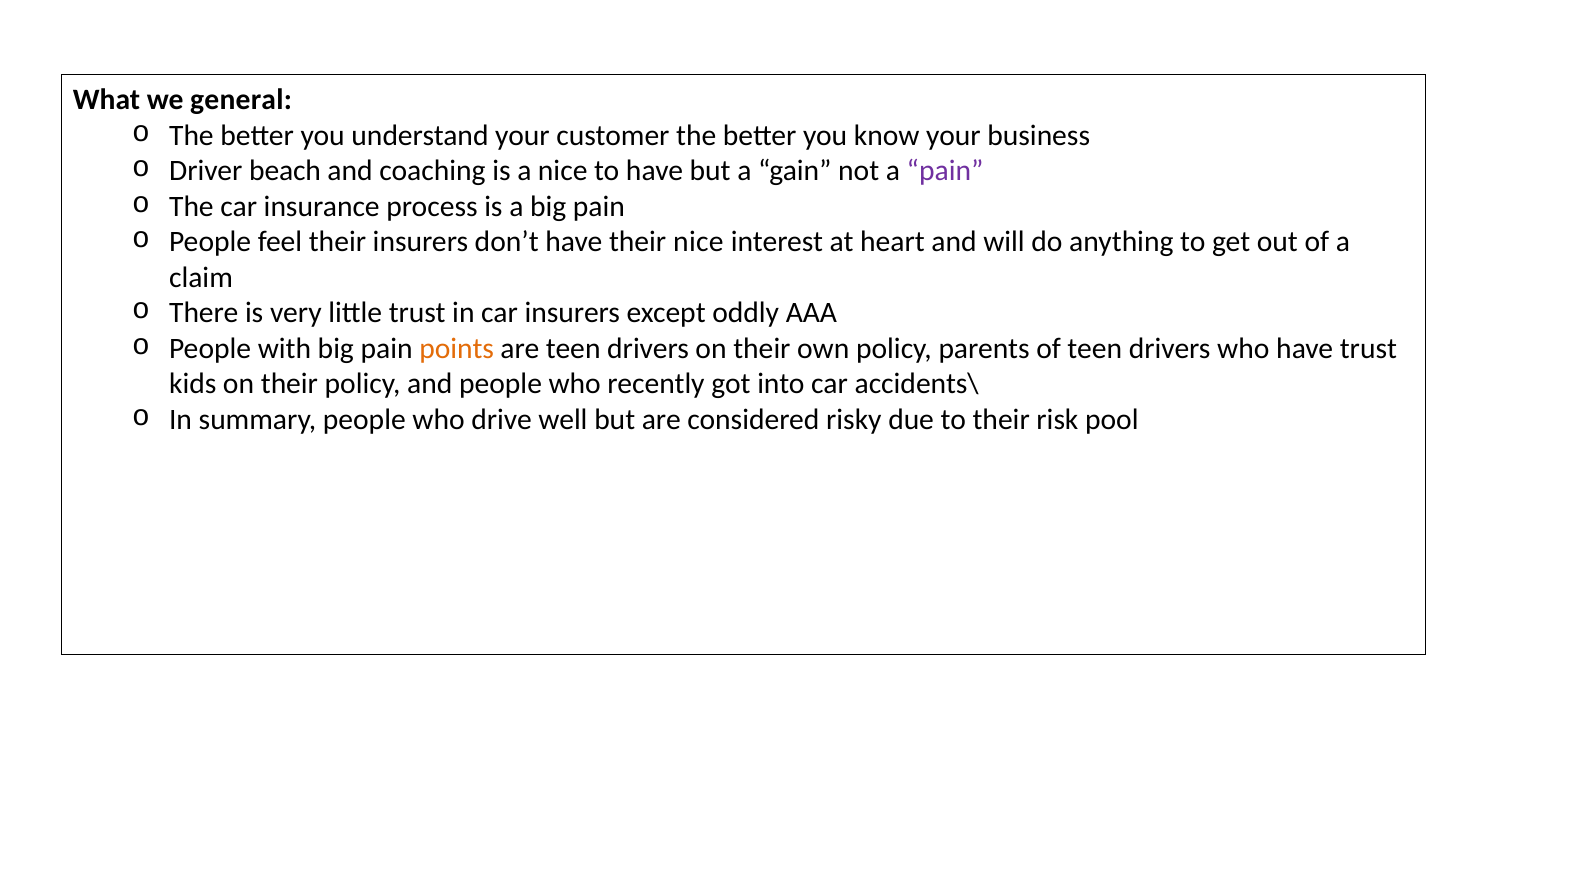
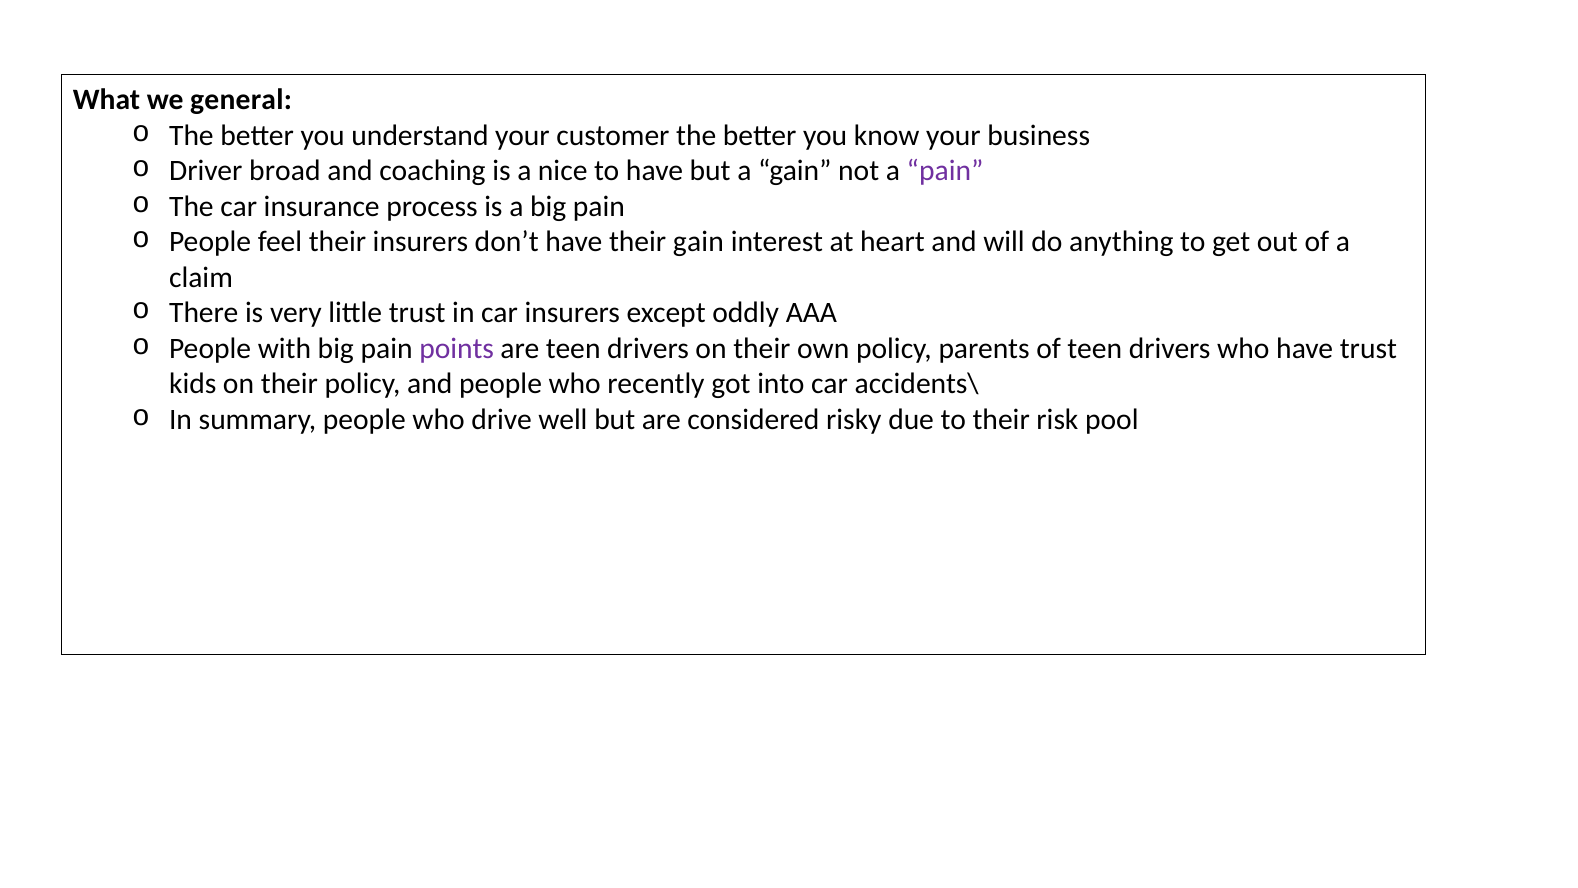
beach: beach -> broad
their nice: nice -> gain
points colour: orange -> purple
